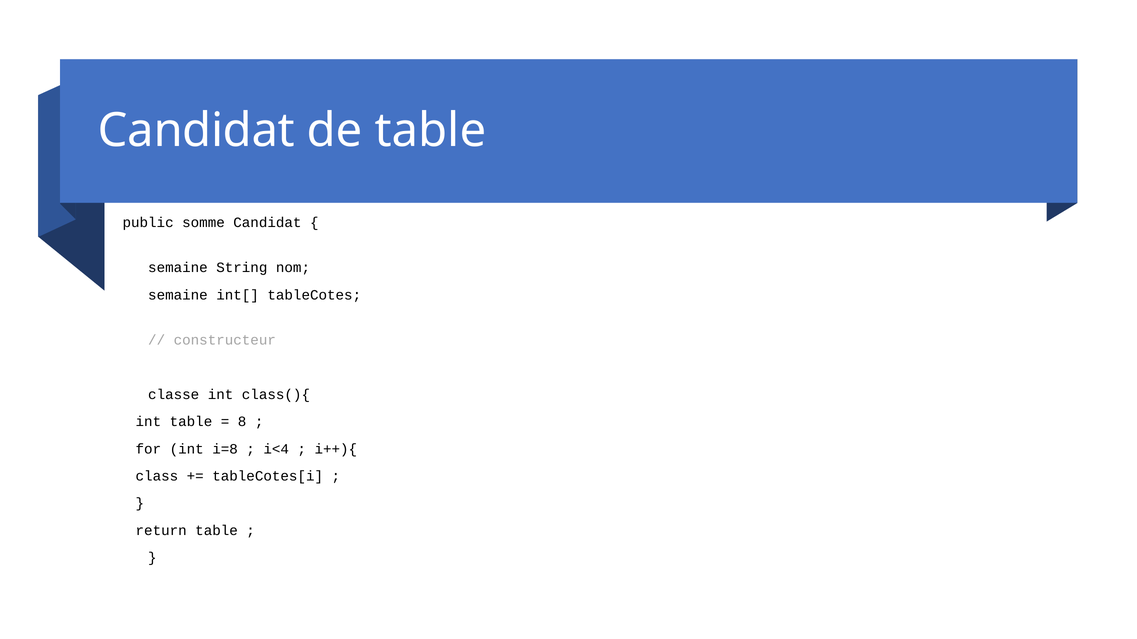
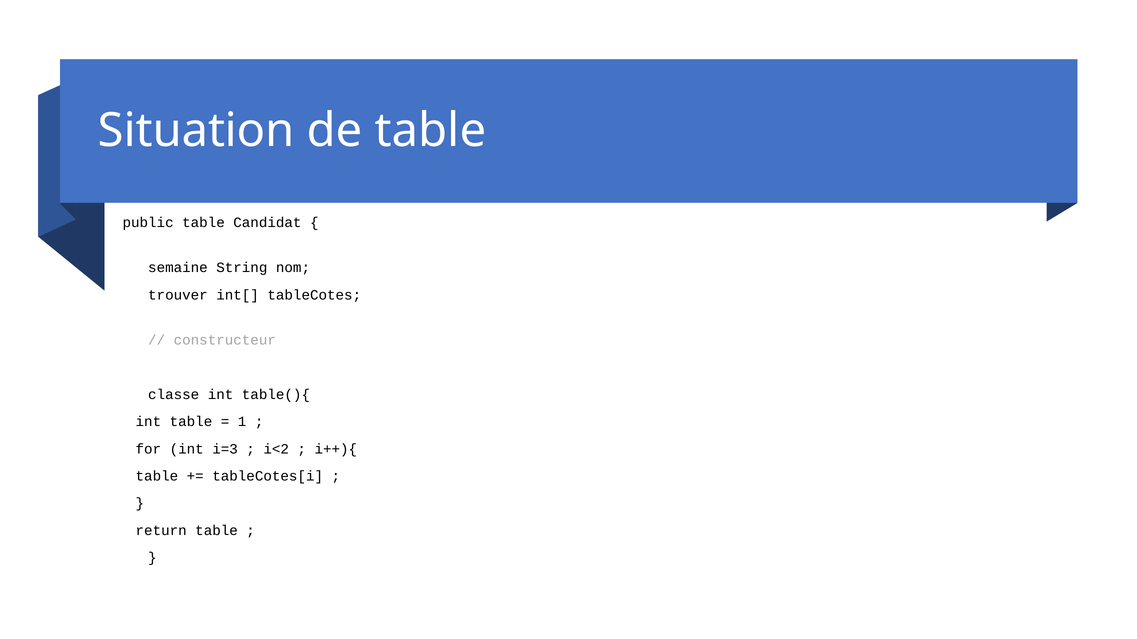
Candidat at (196, 131): Candidat -> Situation
public somme: somme -> table
semaine at (178, 295): semaine -> trouver
class(){: class(){ -> table(){
8: 8 -> 1
i=8: i=8 -> i=3
i<4: i<4 -> i<2
class at (157, 477): class -> table
